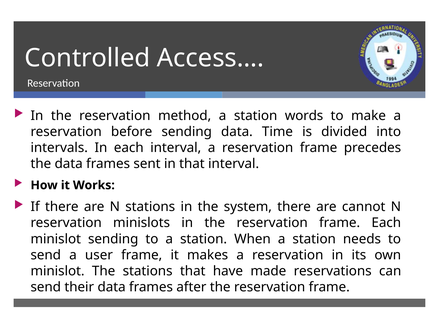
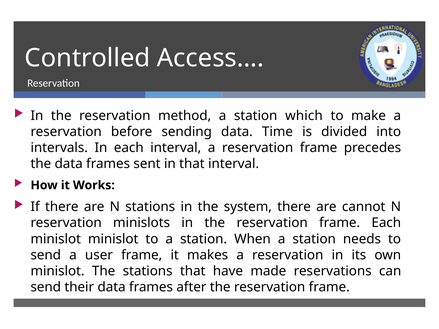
words: words -> which
minislot sending: sending -> minislot
